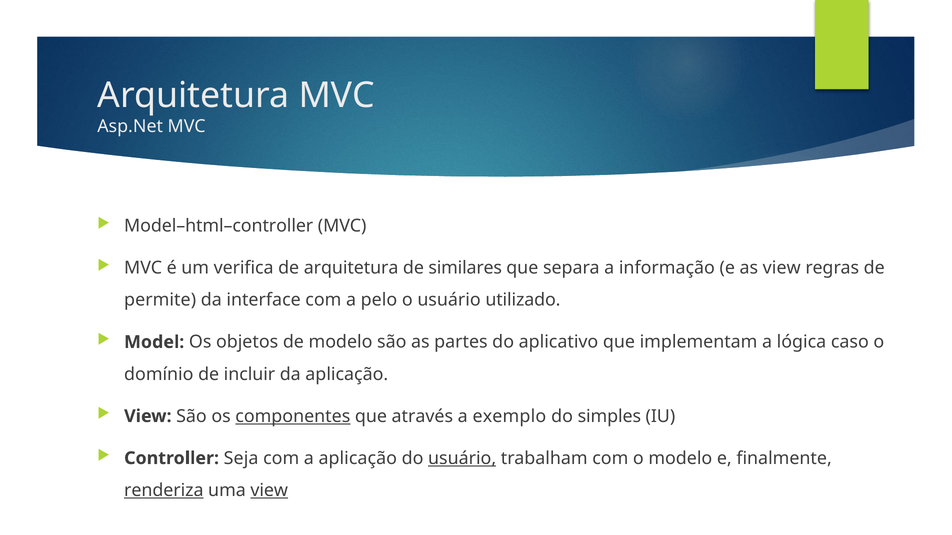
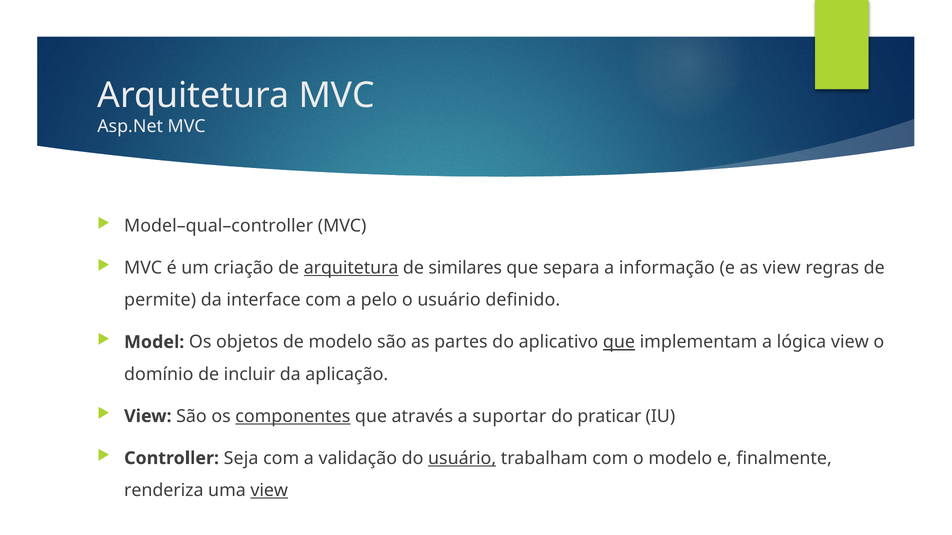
Model–html–controller: Model–html–controller -> Model–qual–controller
verifica: verifica -> criação
arquitetura at (351, 268) underline: none -> present
utilizado: utilizado -> definido
que at (619, 342) underline: none -> present
lógica caso: caso -> view
exemplo: exemplo -> suportar
simples: simples -> praticar
a aplicação: aplicação -> validação
renderiza underline: present -> none
